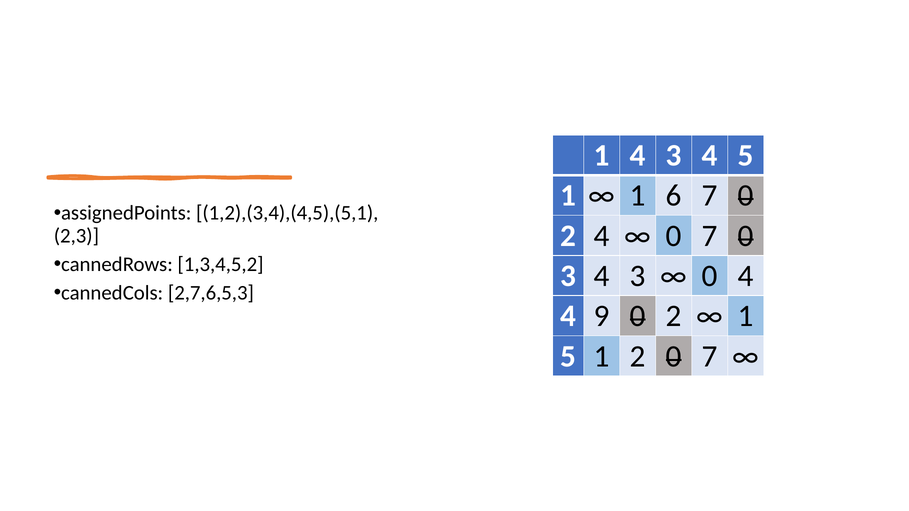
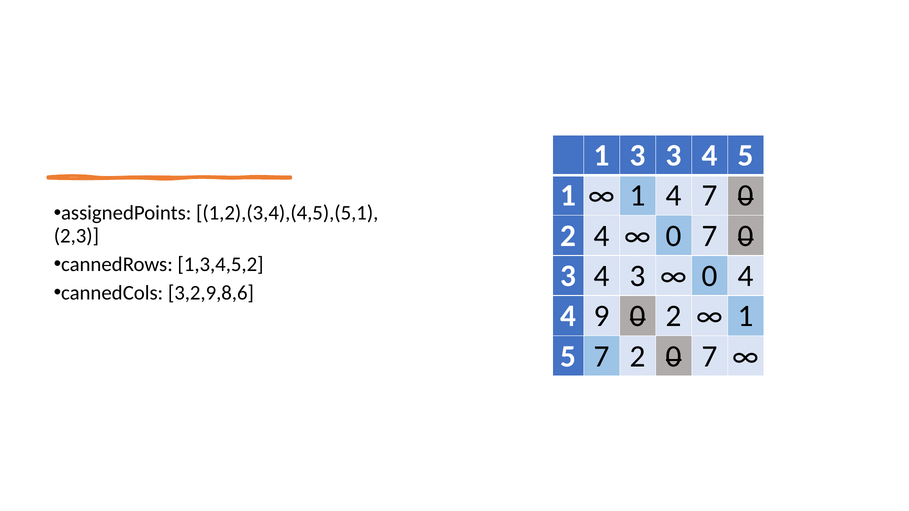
1 4: 4 -> 3
1 6: 6 -> 4
2,7,6,5,3: 2,7,6,5,3 -> 3,2,9,8,6
1 at (602, 356): 1 -> 7
